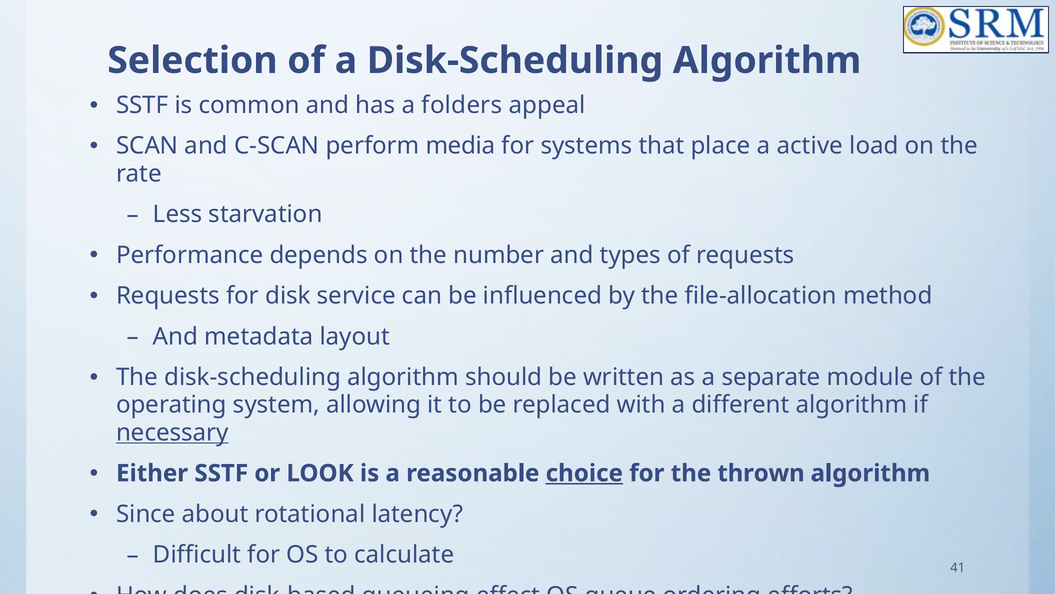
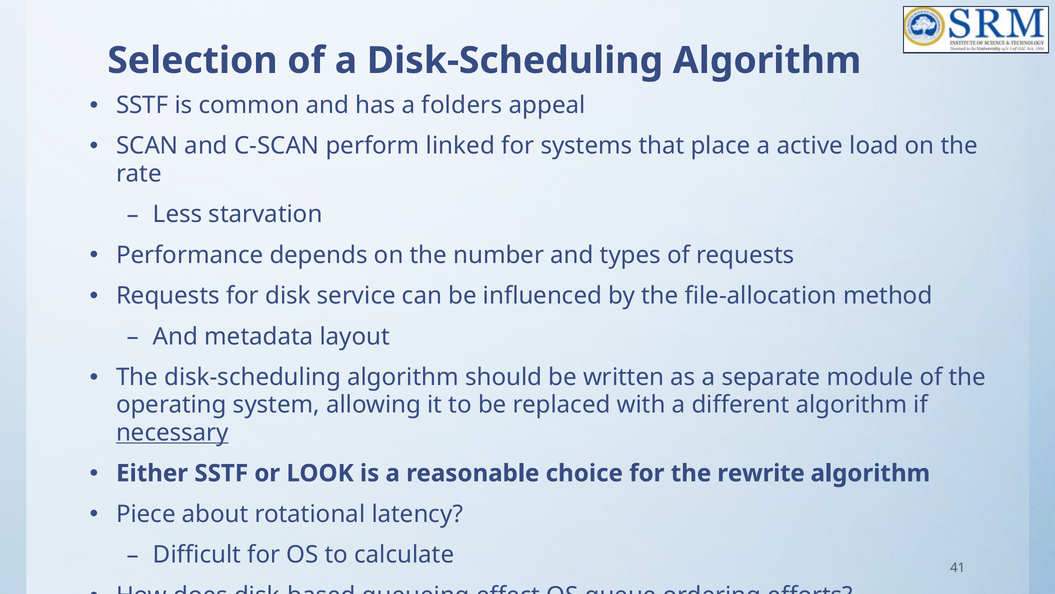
media: media -> linked
choice underline: present -> none
thrown: thrown -> rewrite
Since: Since -> Piece
